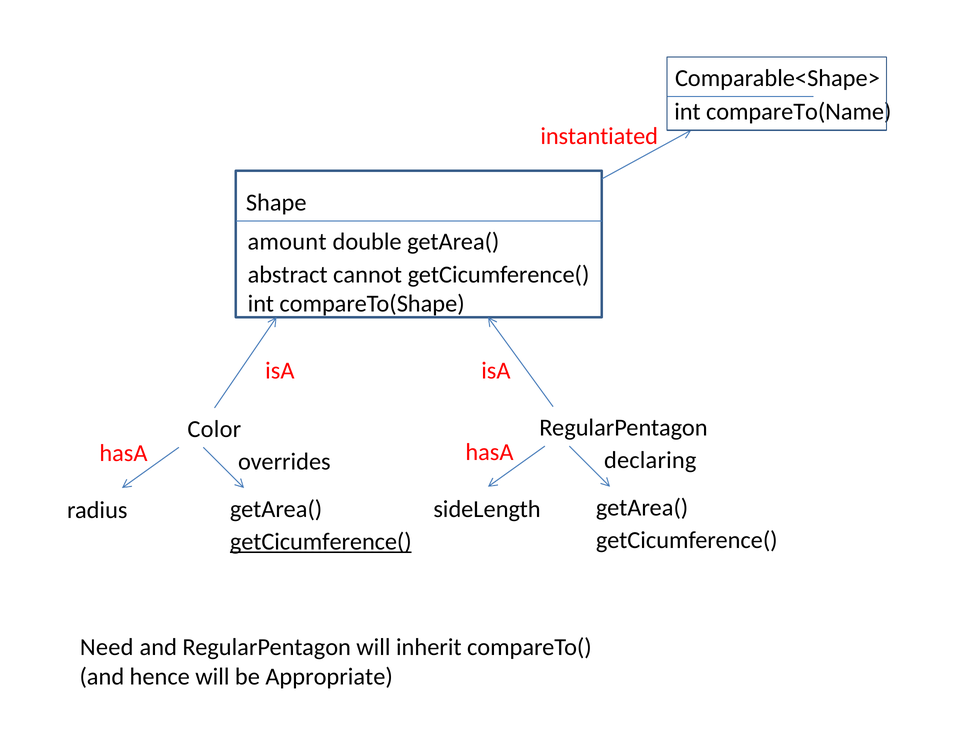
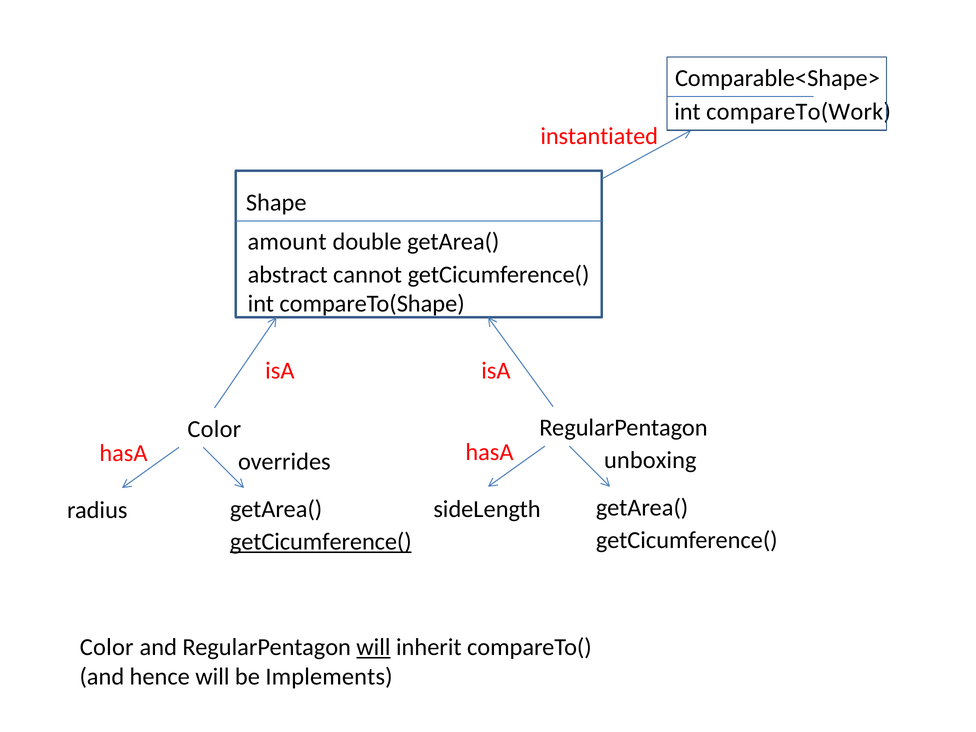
compareTo(Name: compareTo(Name -> compareTo(Work
declaring: declaring -> unboxing
Need at (107, 647): Need -> Color
will at (373, 647) underline: none -> present
Appropriate: Appropriate -> Implements
